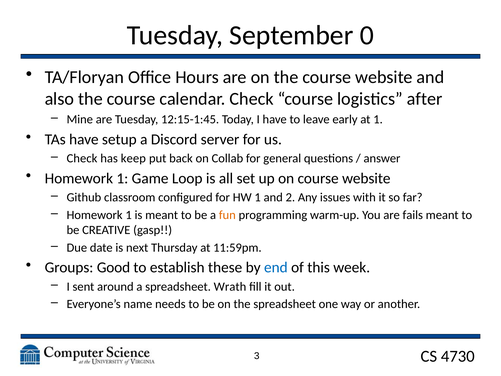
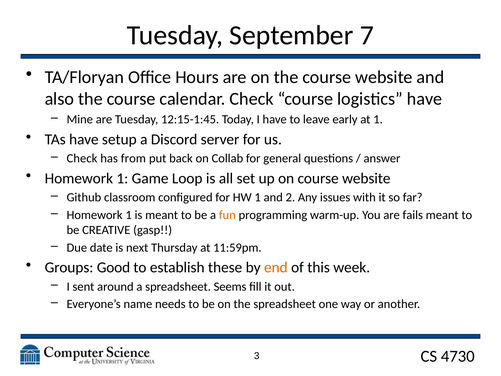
0: 0 -> 7
logistics after: after -> have
keep: keep -> from
end colour: blue -> orange
Wrath: Wrath -> Seems
